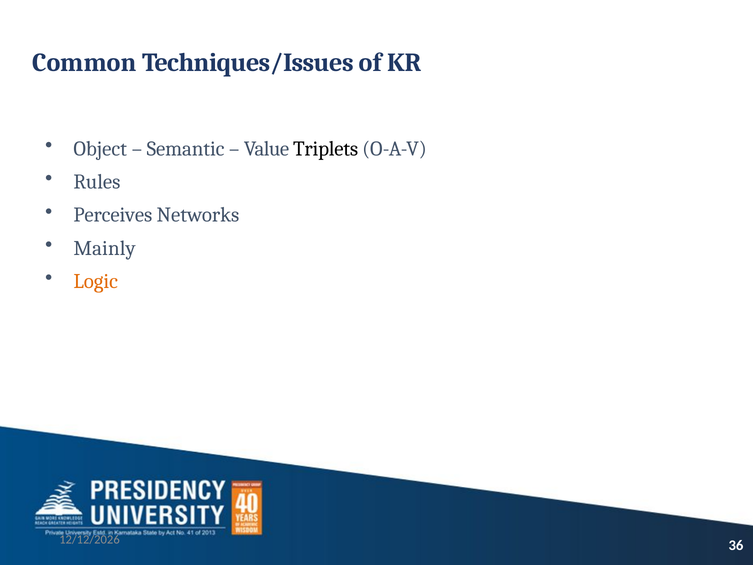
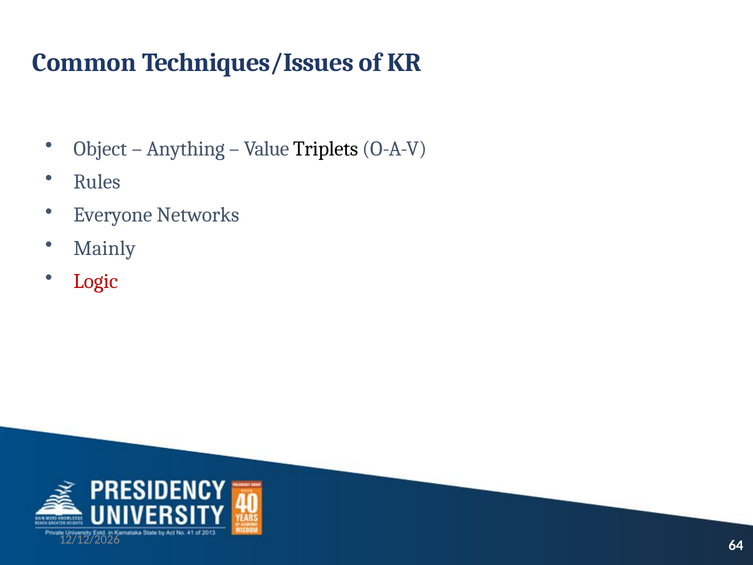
Semantic: Semantic -> Anything
Perceives: Perceives -> Everyone
Logic colour: orange -> red
36: 36 -> 64
